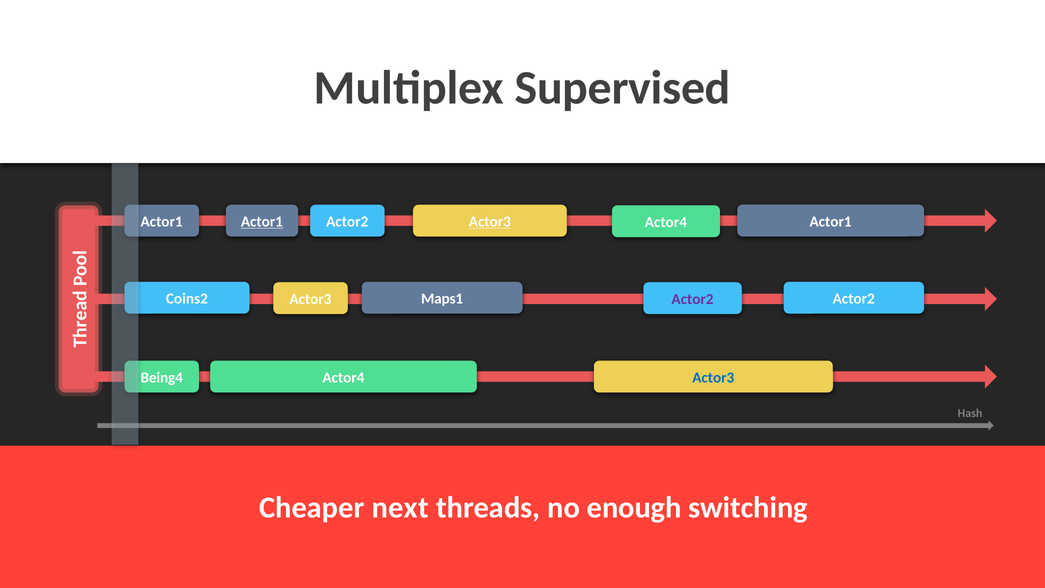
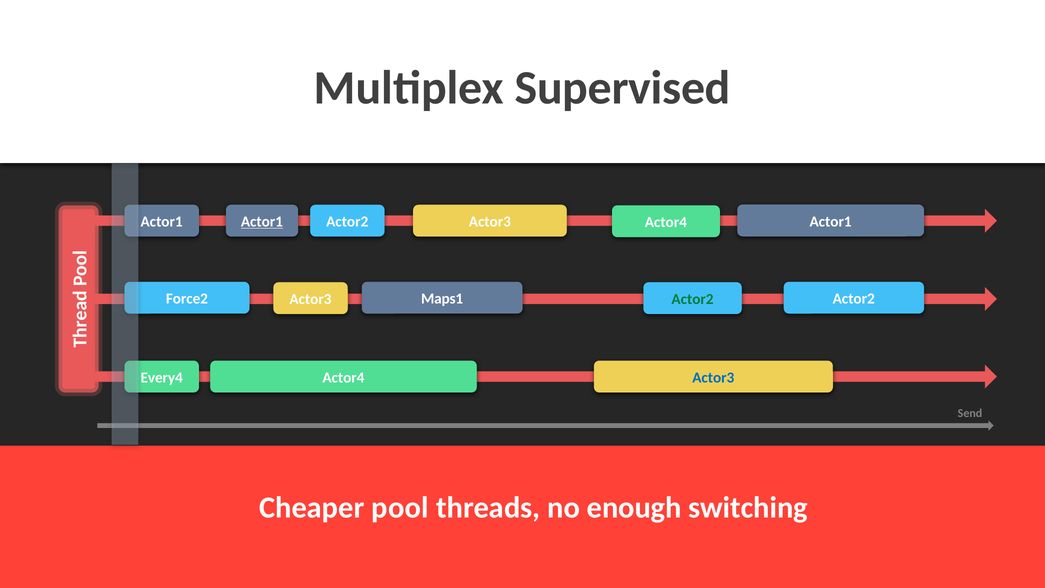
Actor3 at (490, 222) underline: present -> none
Coins2: Coins2 -> Force2
Actor2 at (693, 299) colour: purple -> green
Being4: Being4 -> Every4
Hash: Hash -> Send
next: next -> pool
